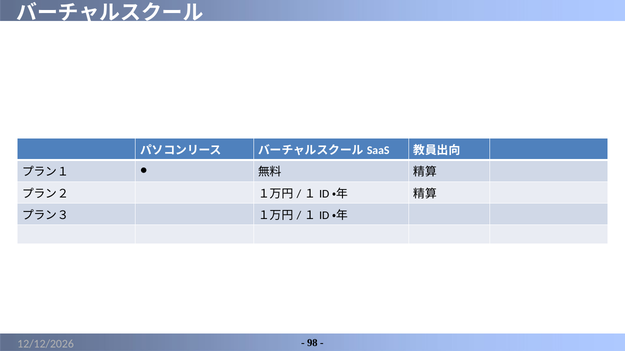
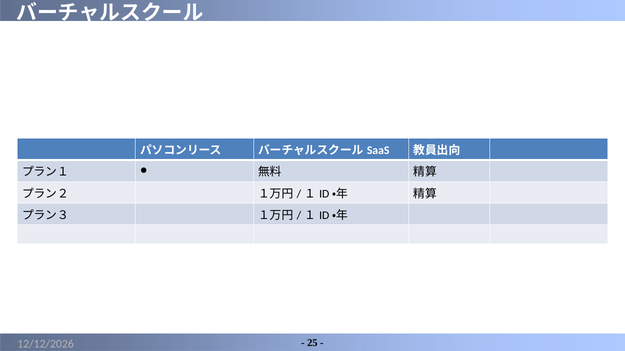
98: 98 -> 25
